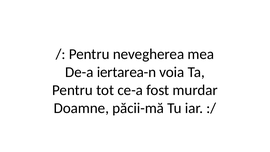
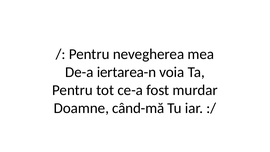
păcii-mă: păcii-mă -> când-mă
